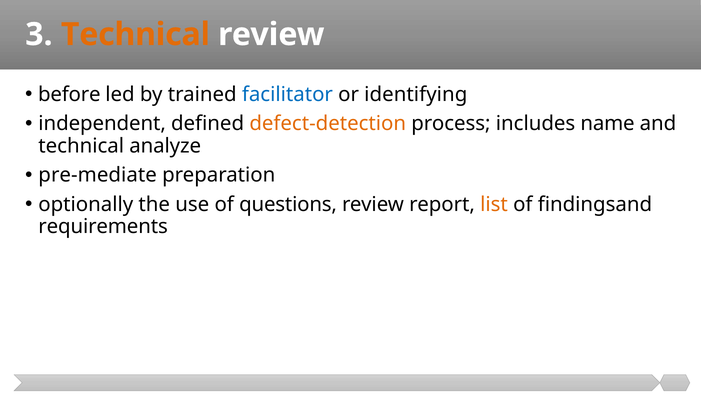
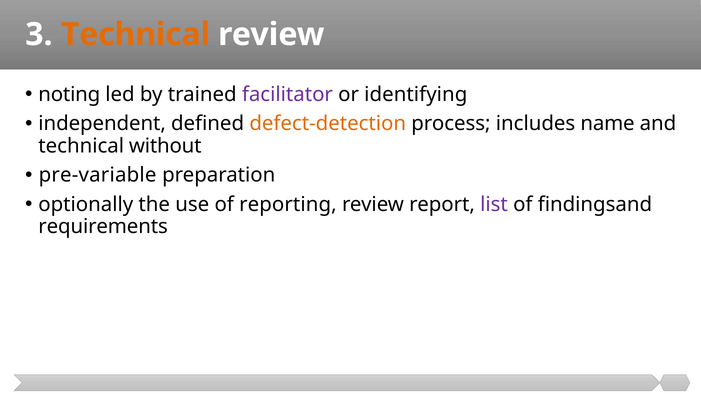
before: before -> noting
facilitator colour: blue -> purple
analyze: analyze -> without
pre-mediate: pre-mediate -> pre-variable
questions: questions -> reporting
list colour: orange -> purple
